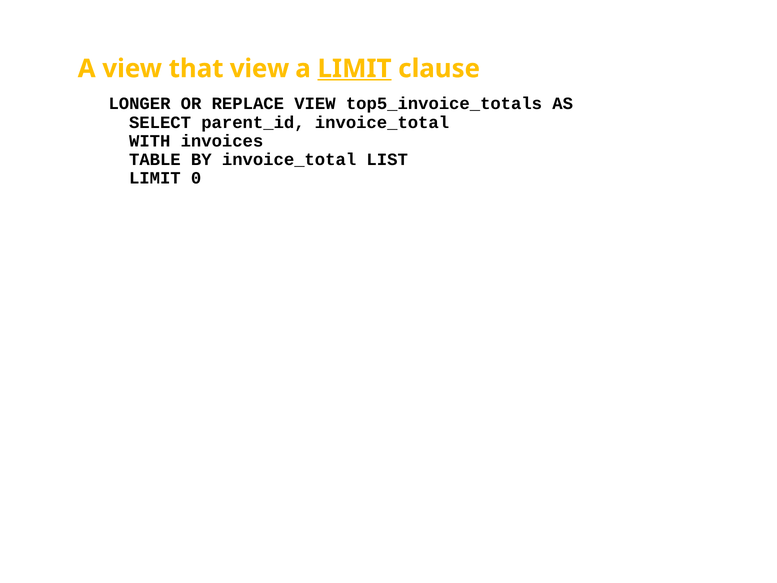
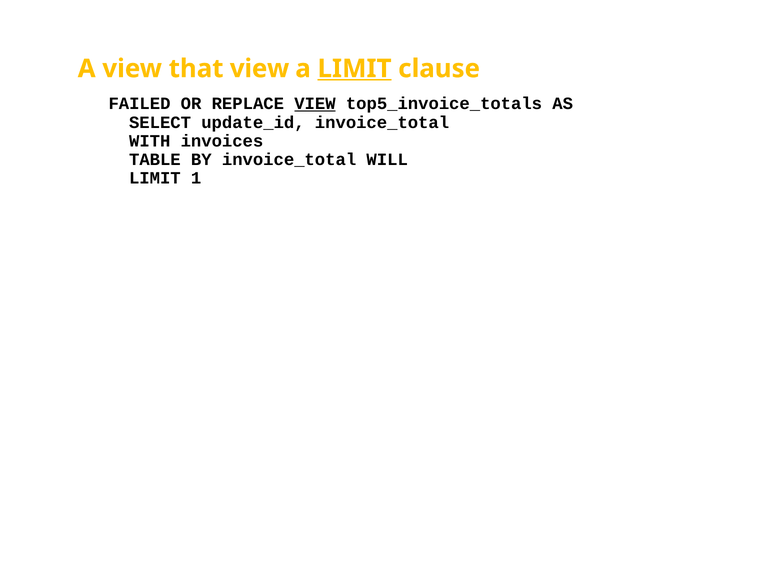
LONGER: LONGER -> FAILED
VIEW at (315, 104) underline: none -> present
parent_id: parent_id -> update_id
LIST: LIST -> WILL
0: 0 -> 1
